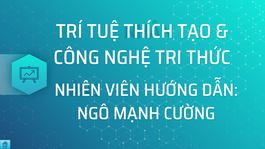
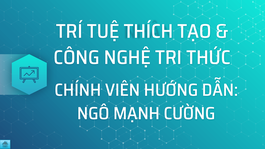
NHIÊN: NHIÊN -> CHÍNH
